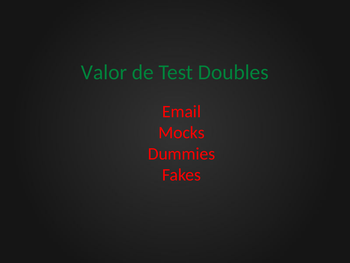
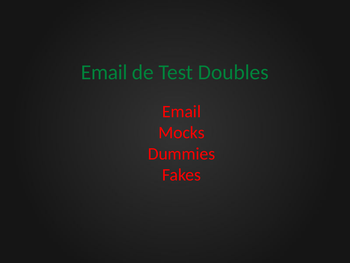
Valor at (104, 72): Valor -> Email
